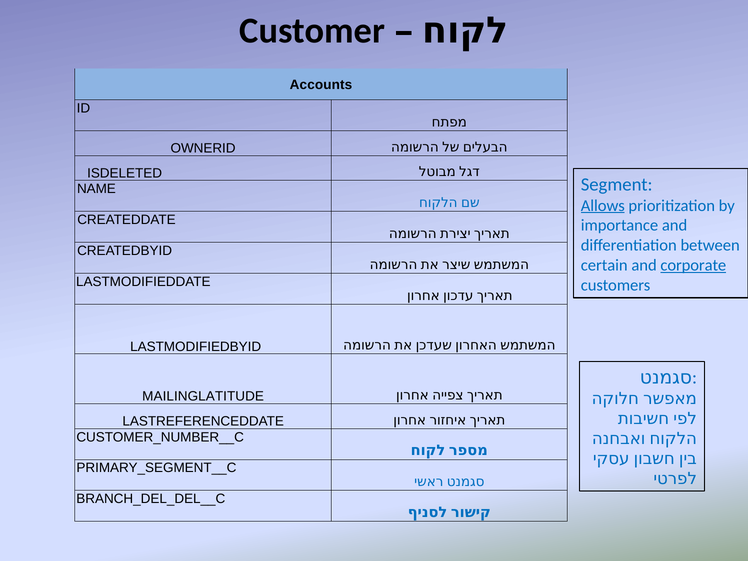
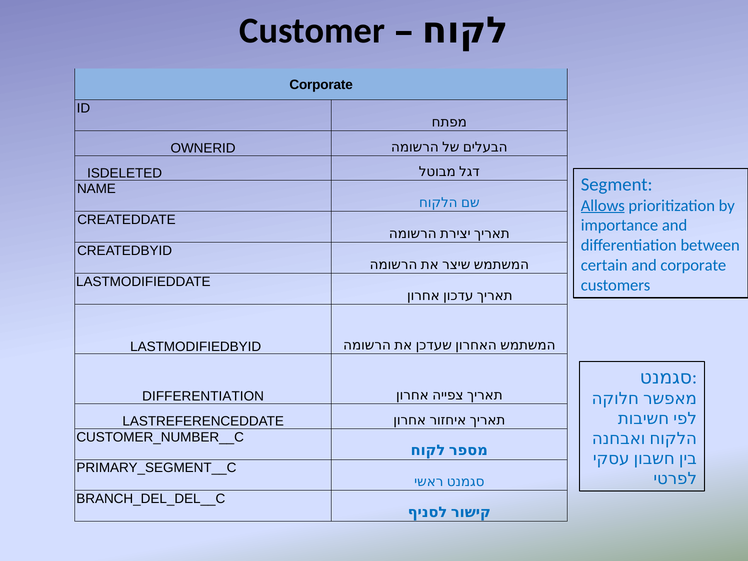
Accounts at (321, 85): Accounts -> Corporate
corporate at (693, 265) underline: present -> none
MAILINGLATITUDE at (203, 396): MAILINGLATITUDE -> DIFFERENTIATION
